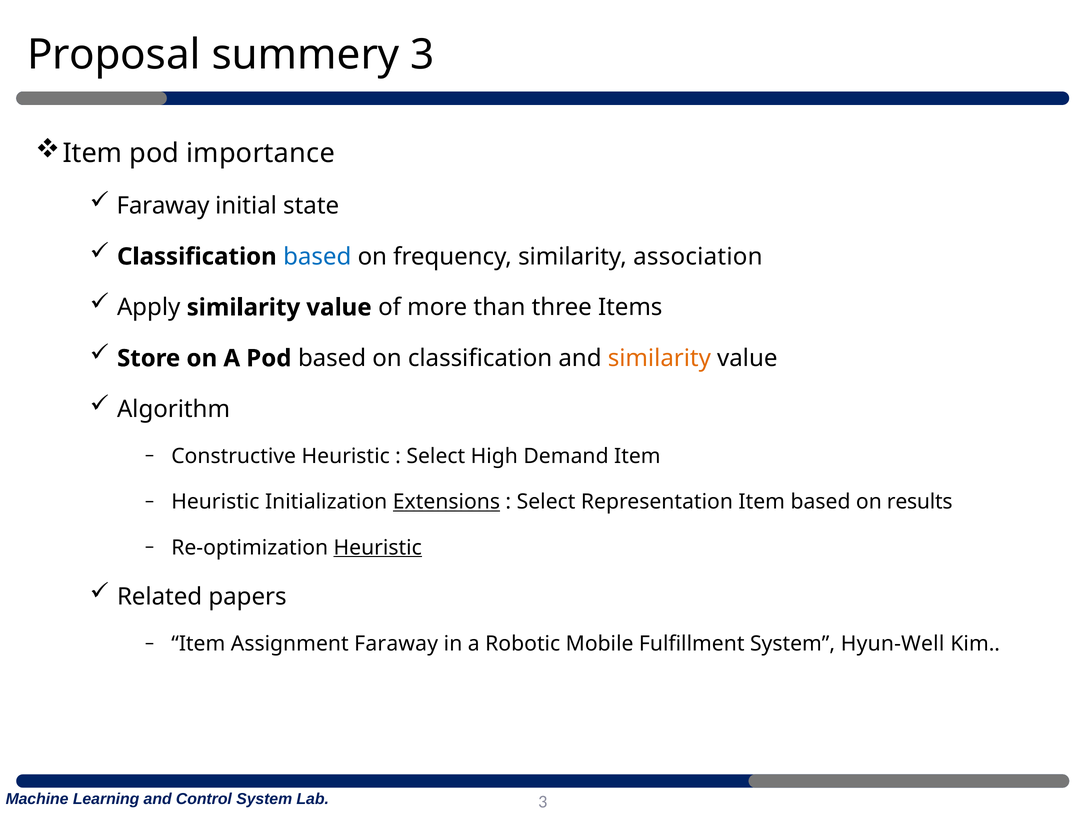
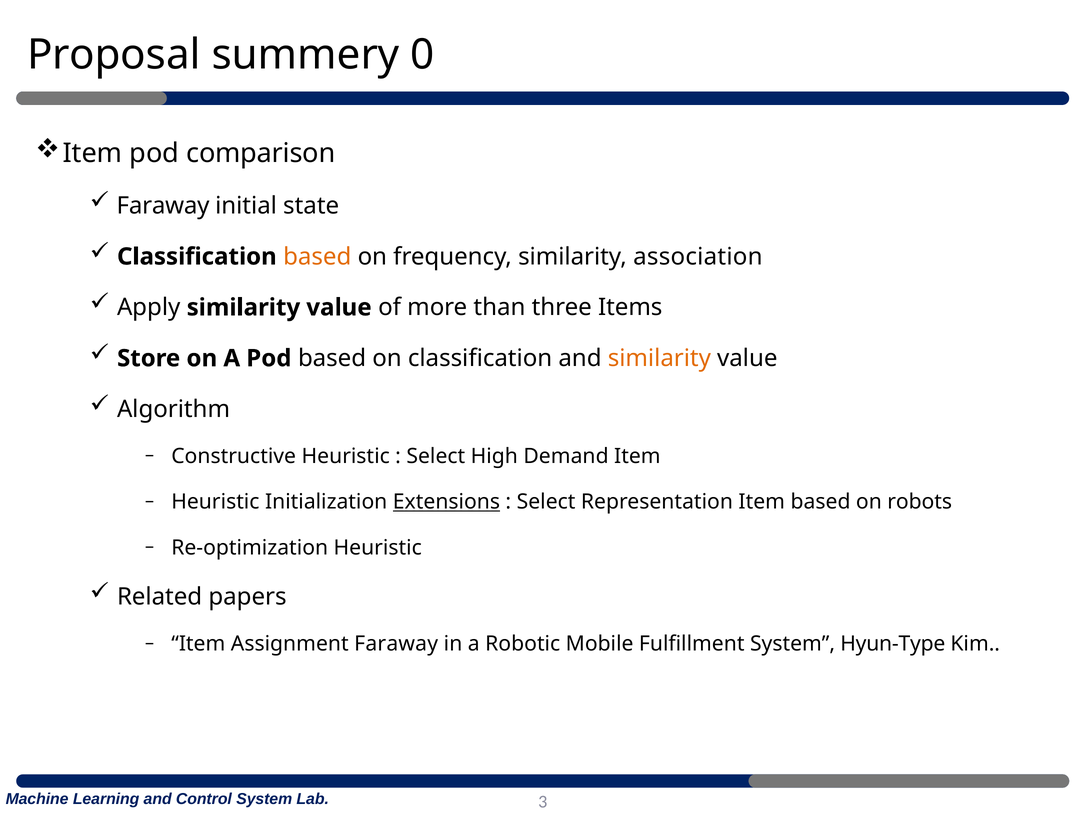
summery 3: 3 -> 0
importance: importance -> comparison
based at (317, 257) colour: blue -> orange
results: results -> robots
Heuristic at (378, 548) underline: present -> none
Hyun-Well: Hyun-Well -> Hyun-Type
